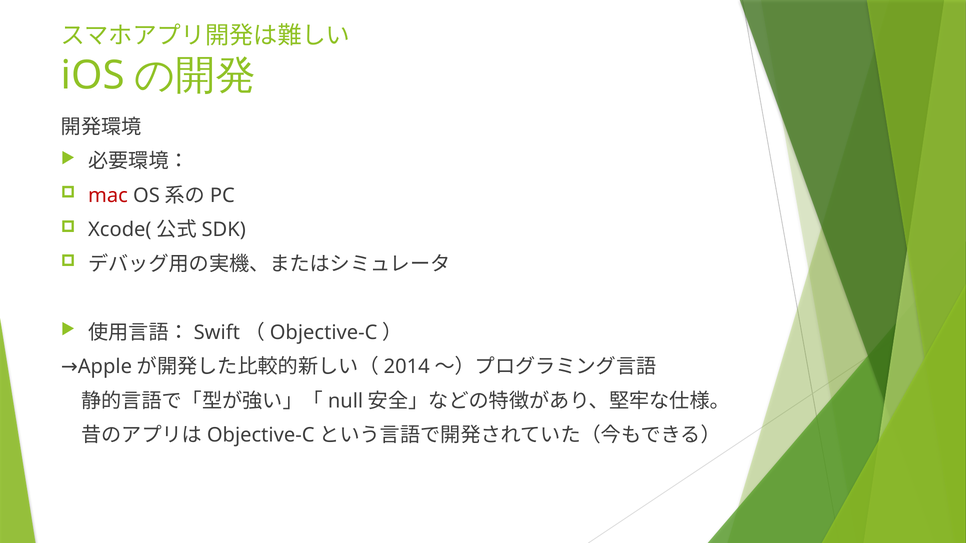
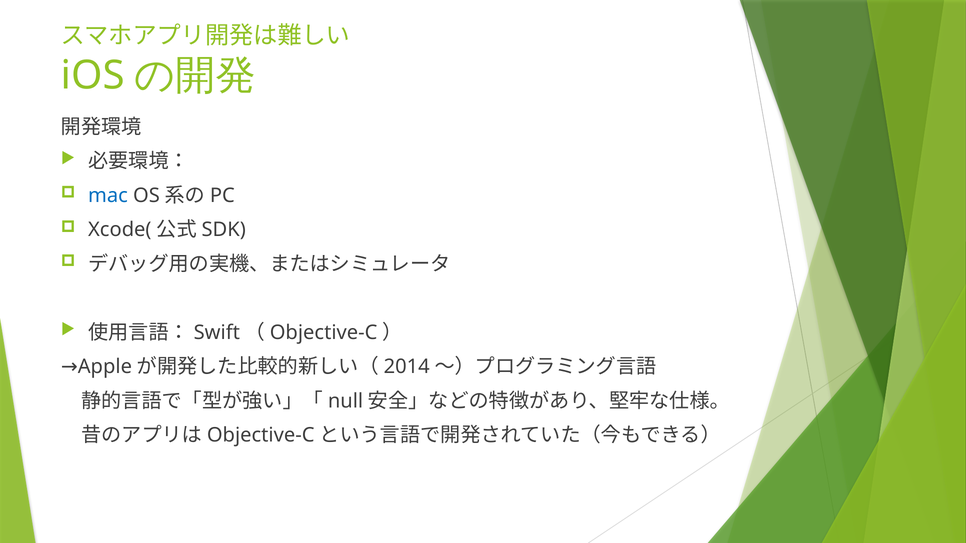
mac colour: red -> blue
